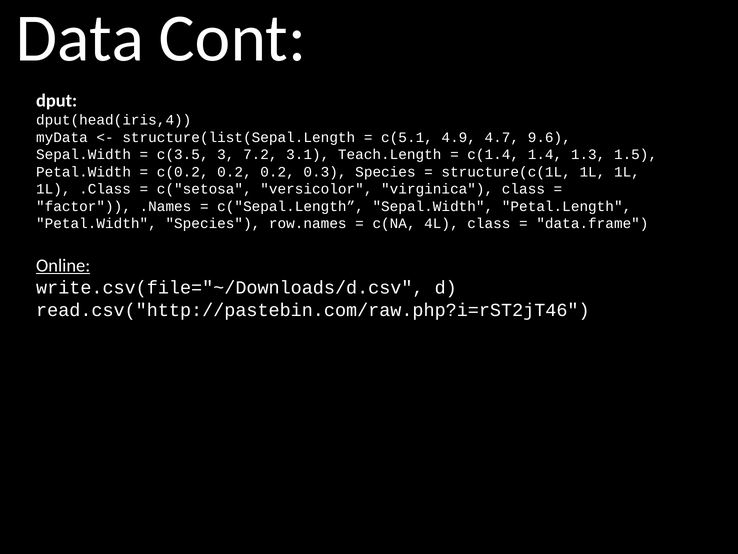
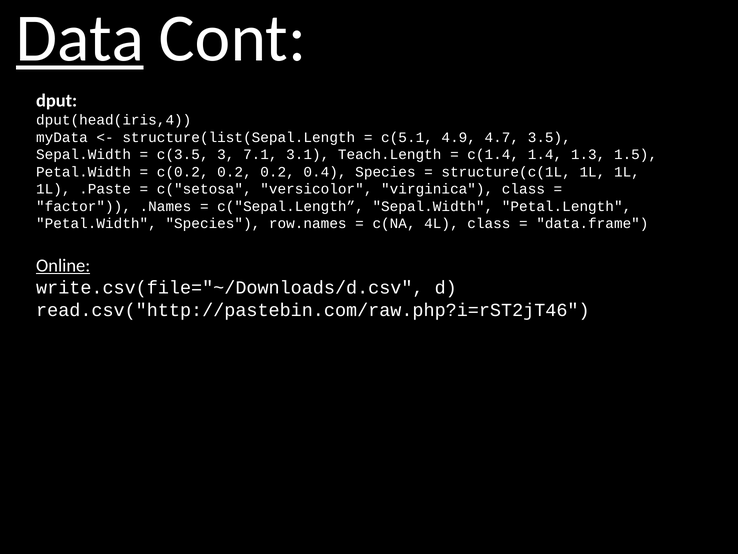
Data underline: none -> present
9.6: 9.6 -> 3.5
7.2: 7.2 -> 7.1
0.3: 0.3 -> 0.4
.Class: .Class -> .Paste
